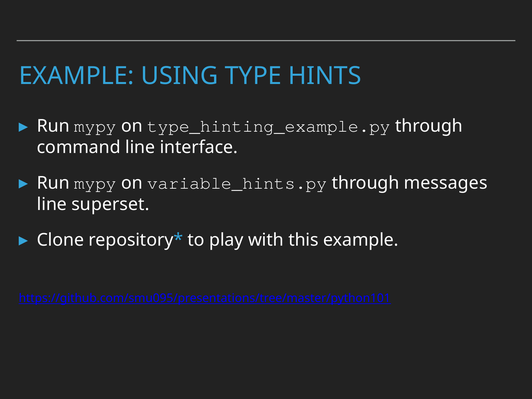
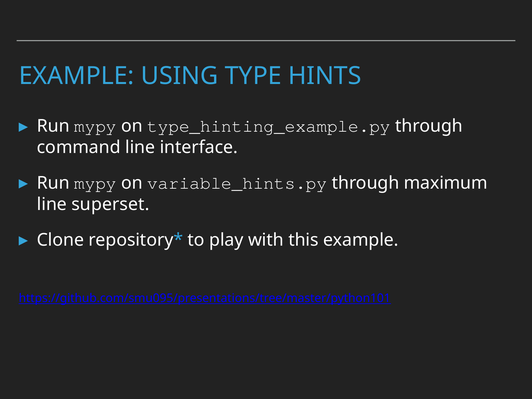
messages: messages -> maximum
